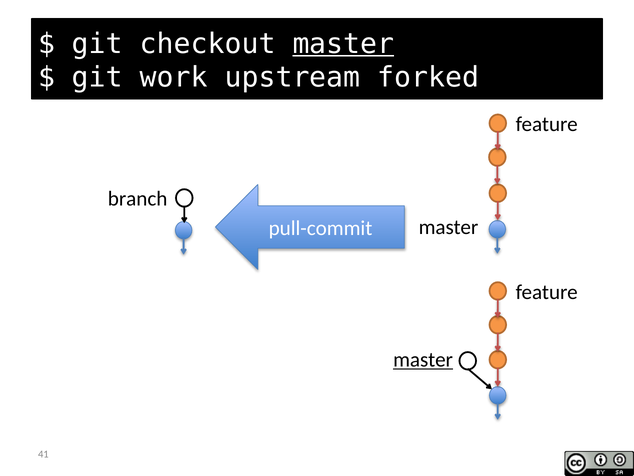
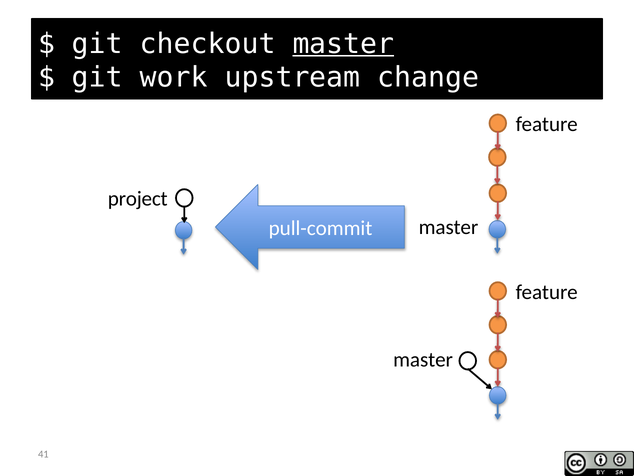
forked: forked -> change
branch: branch -> project
master at (423, 360) underline: present -> none
